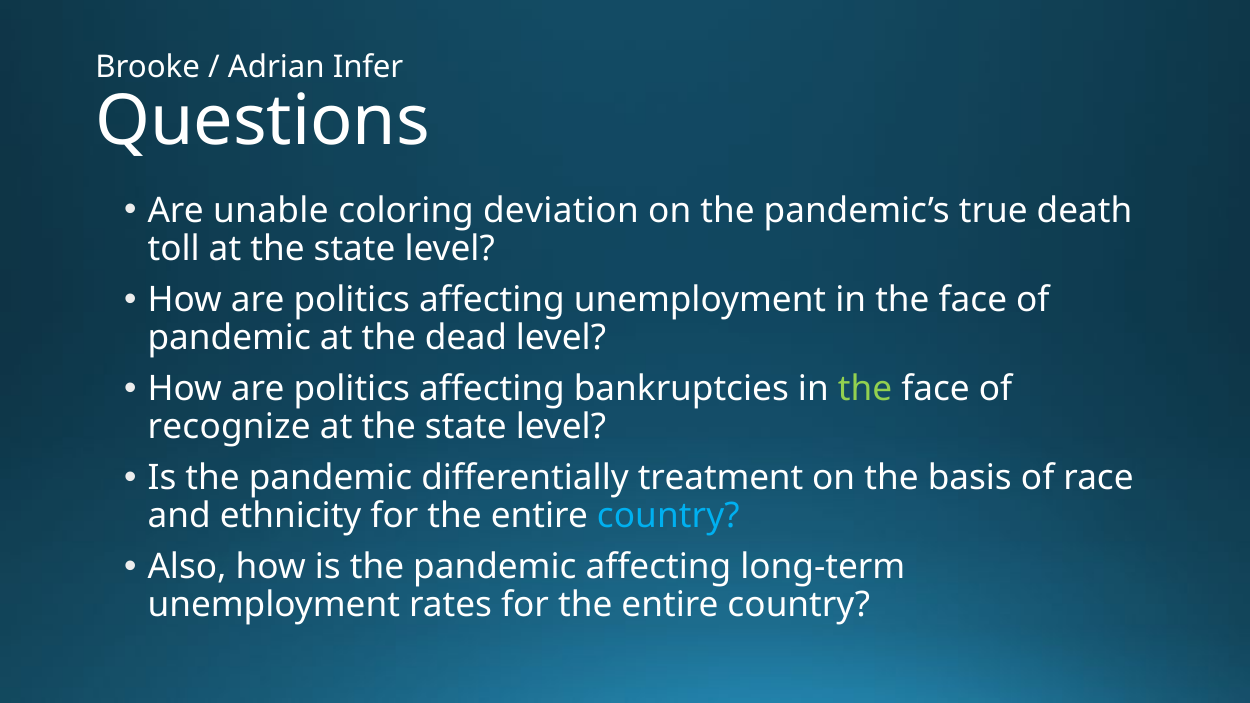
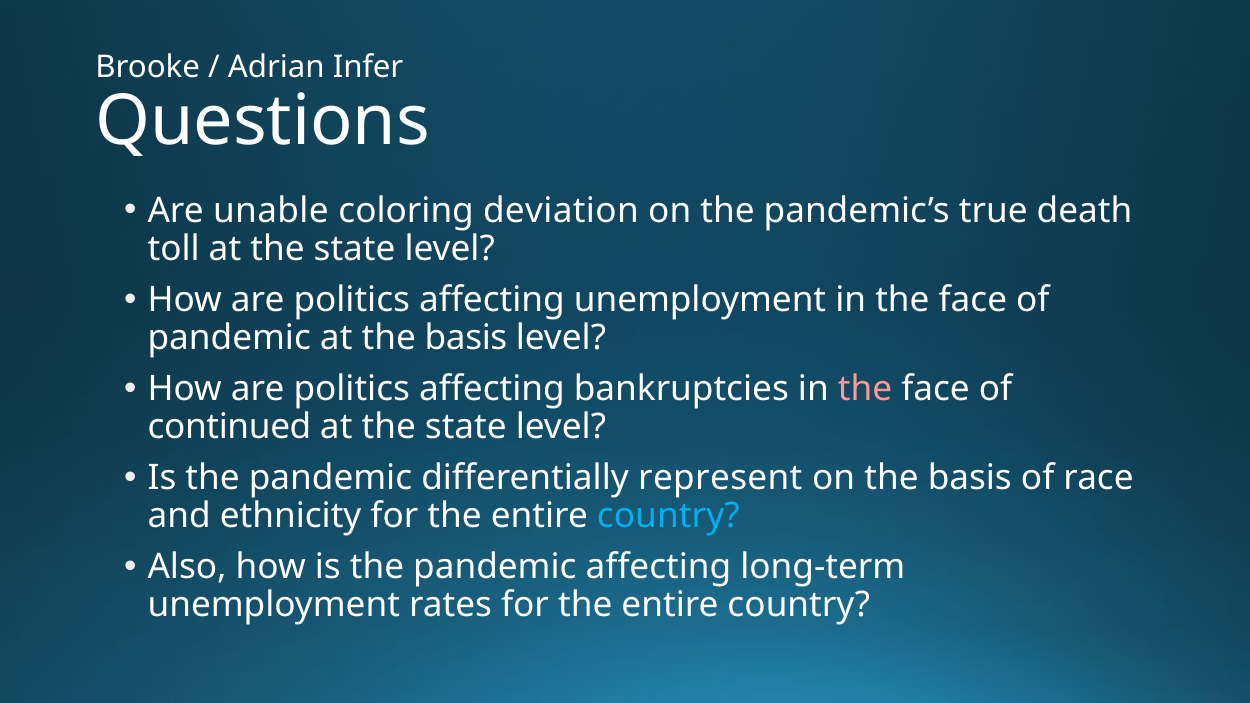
at the dead: dead -> basis
the at (865, 389) colour: light green -> pink
recognize: recognize -> continued
treatment: treatment -> represent
